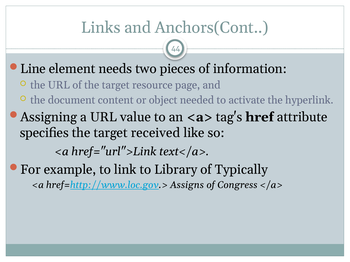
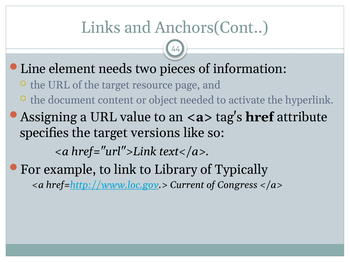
received: received -> versions
Assigns: Assigns -> Current
